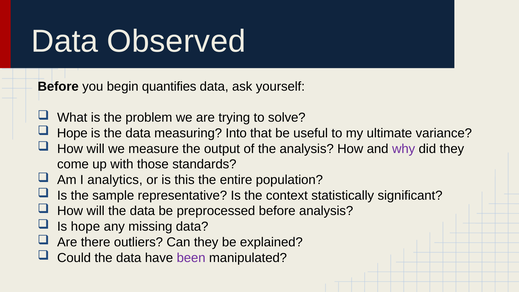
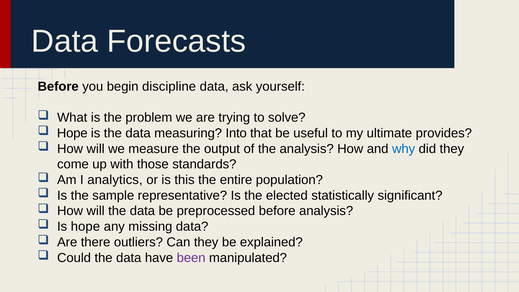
Observed: Observed -> Forecasts
quantifies: quantifies -> discipline
variance: variance -> provides
why colour: purple -> blue
context: context -> elected
